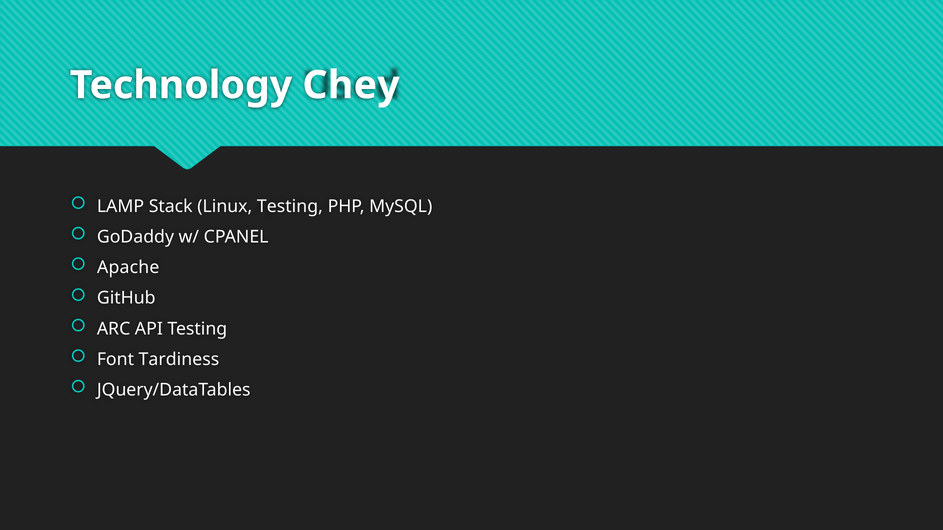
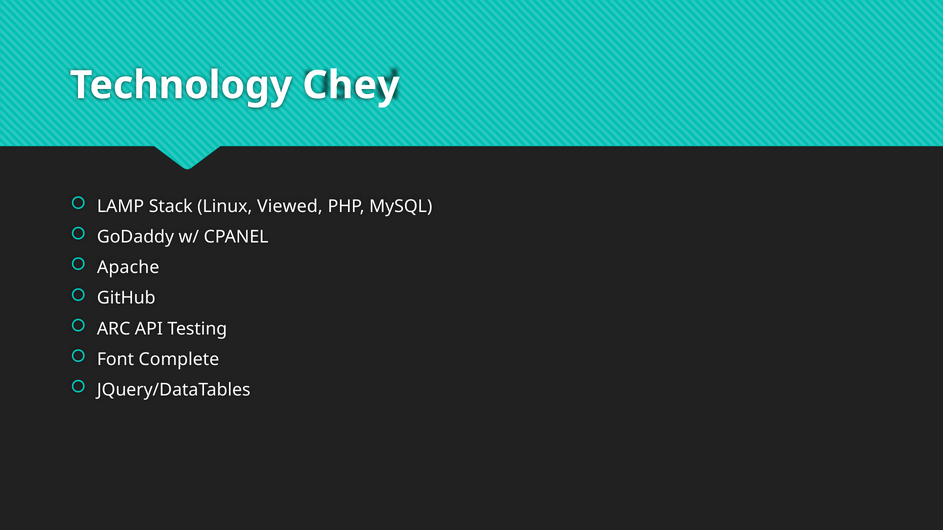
Linux Testing: Testing -> Viewed
Tardiness: Tardiness -> Complete
